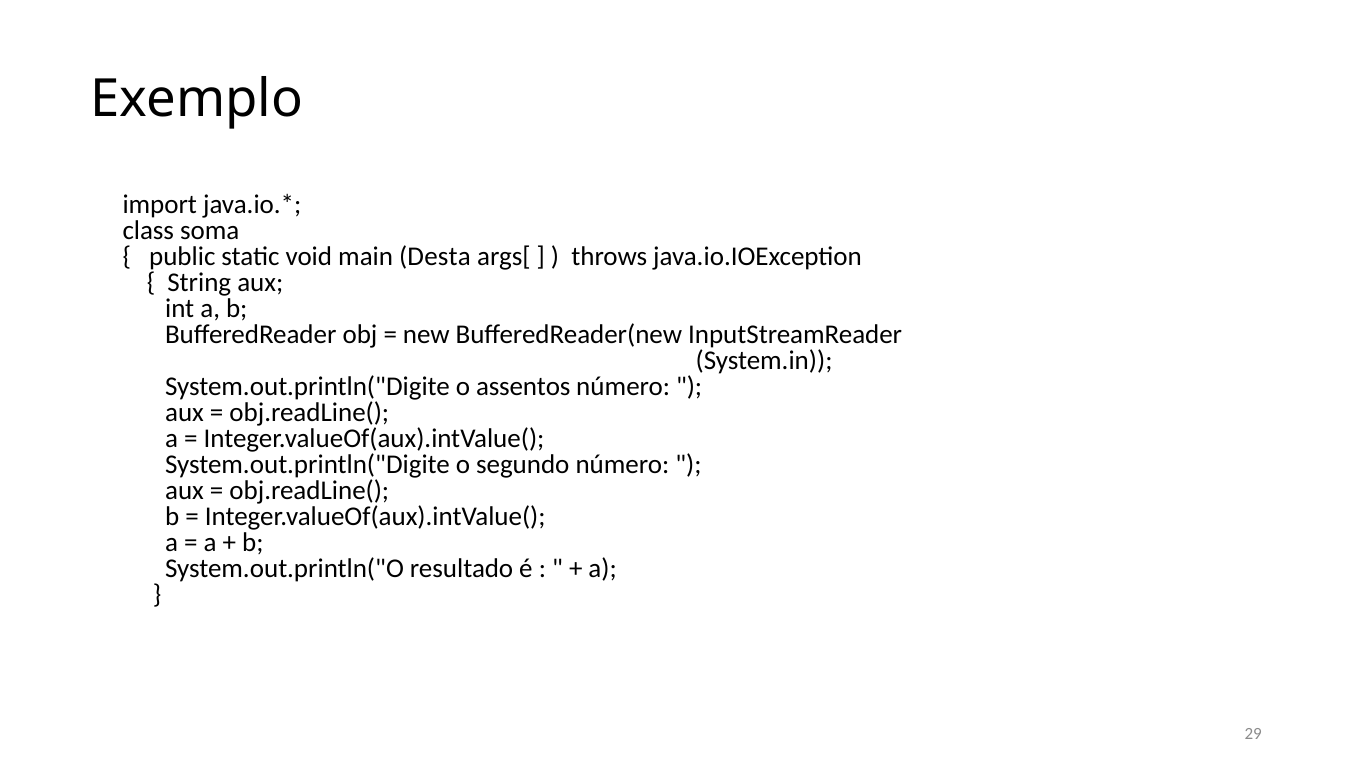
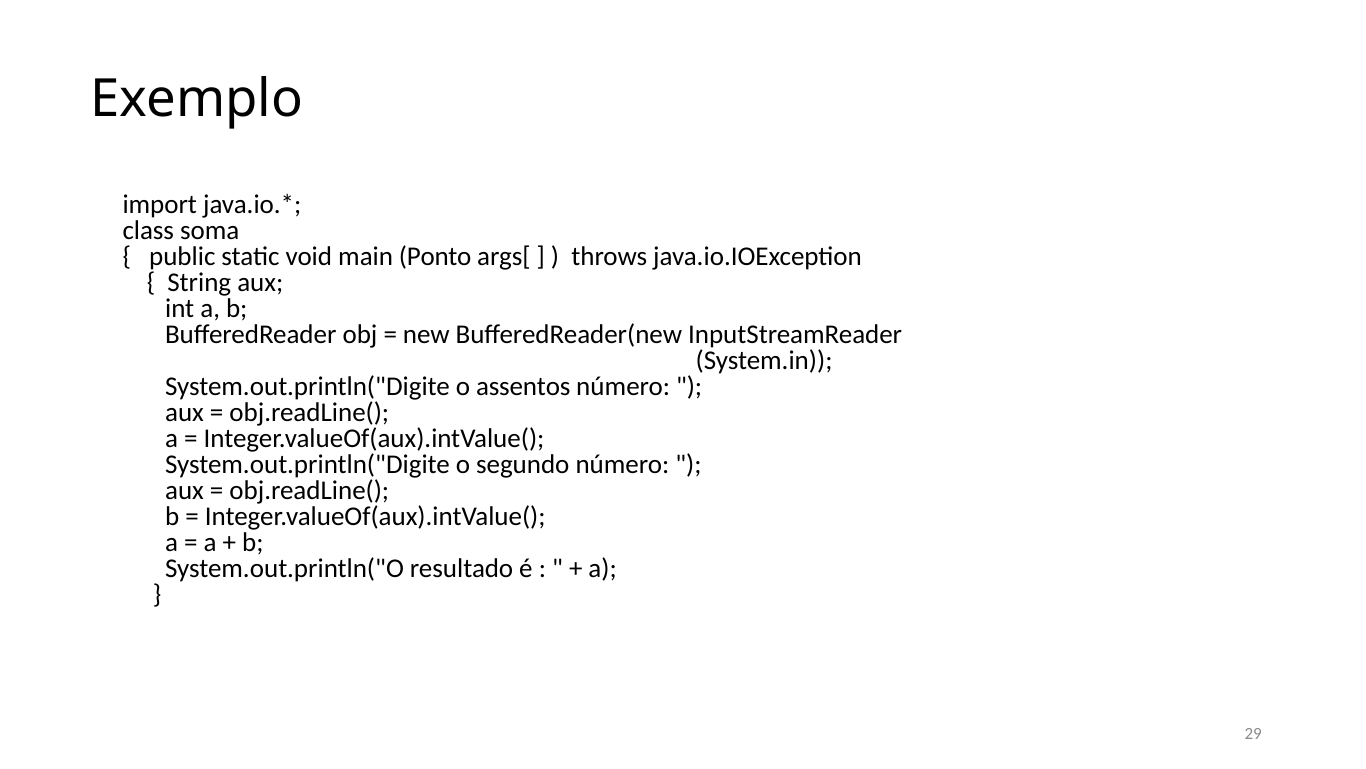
Desta: Desta -> Ponto
